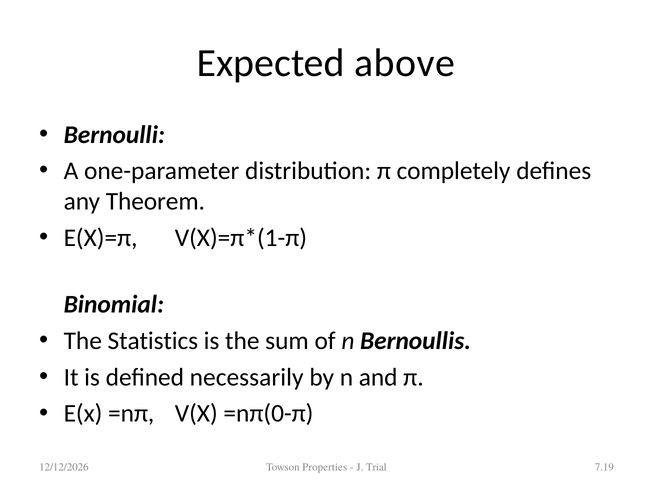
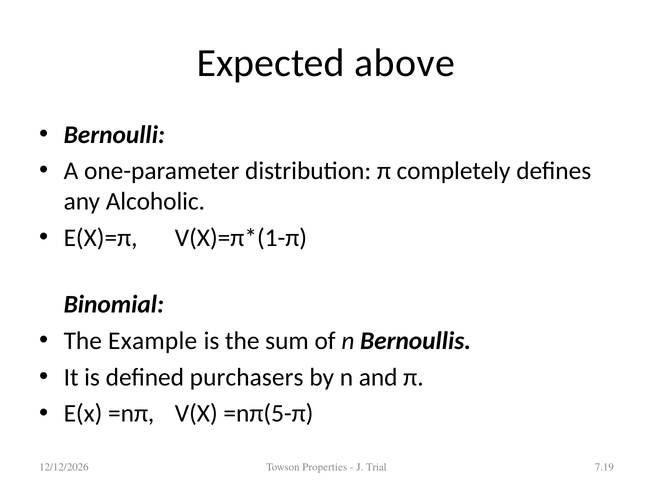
Theorem: Theorem -> Alcoholic
Statistics: Statistics -> Example
necessarily: necessarily -> purchasers
=nπ(0-π: =nπ(0-π -> =nπ(5-π
